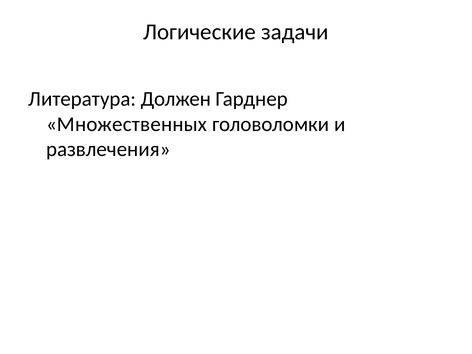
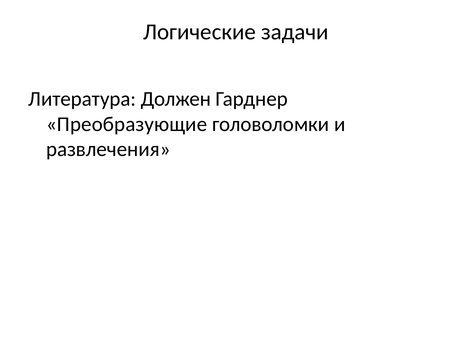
Множественных: Множественных -> Преобразующие
